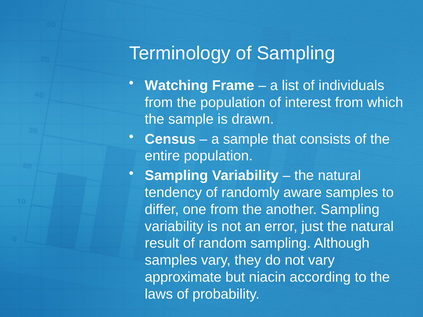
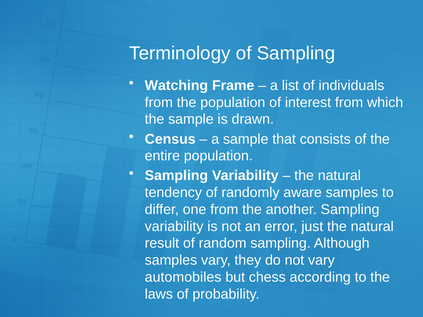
approximate: approximate -> automobiles
niacin: niacin -> chess
